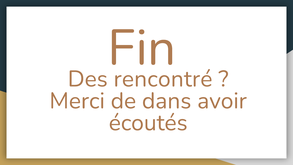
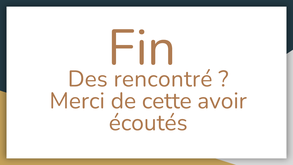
dans: dans -> cette
